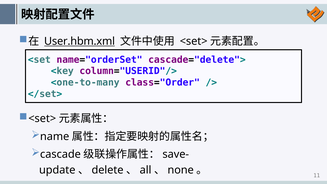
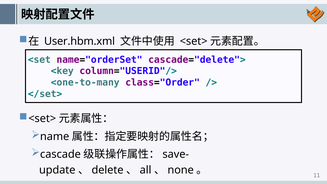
User.hbm.xml underline: present -> none
